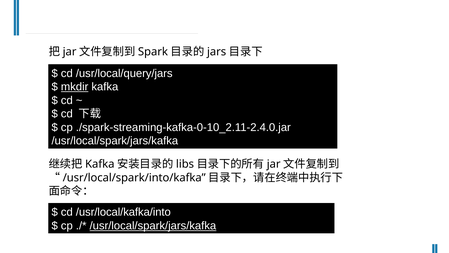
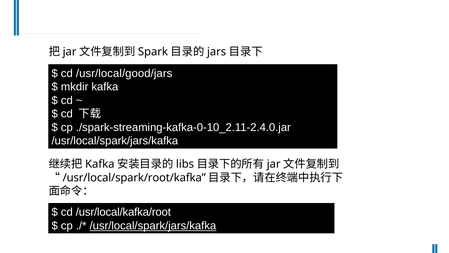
/usr/local/query/jars: /usr/local/query/jars -> /usr/local/good/jars
mkdir underline: present -> none
/usr/local/spark/into/kafka: /usr/local/spark/into/kafka -> /usr/local/spark/root/kafka
/usr/local/kafka/into: /usr/local/kafka/into -> /usr/local/kafka/root
